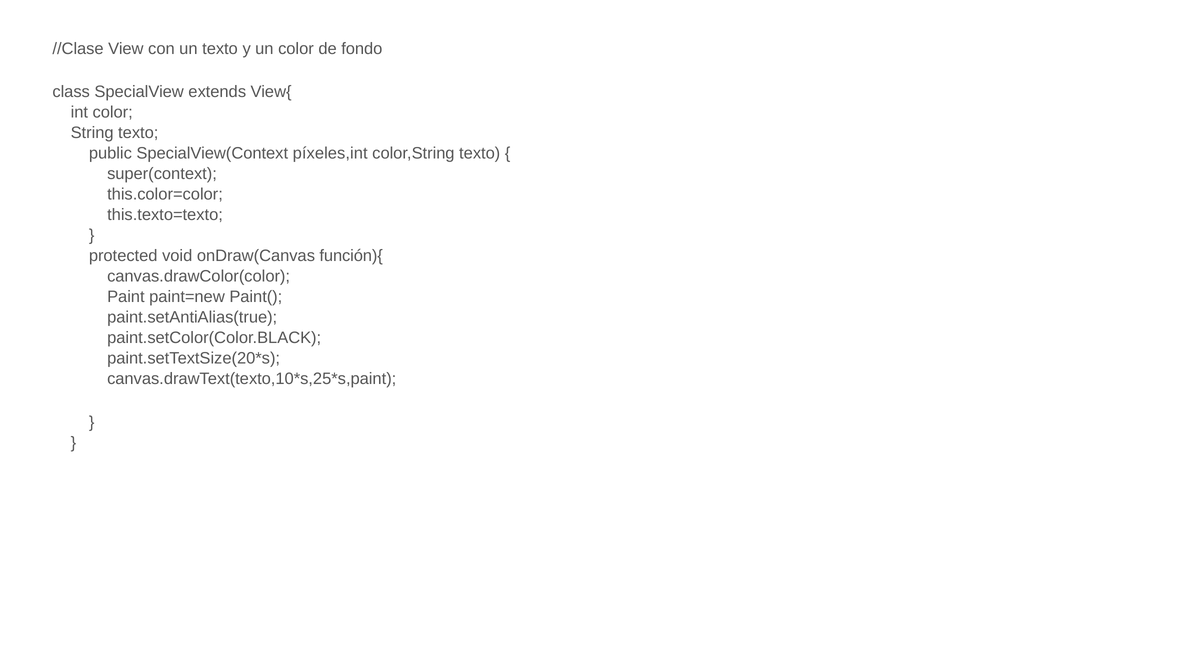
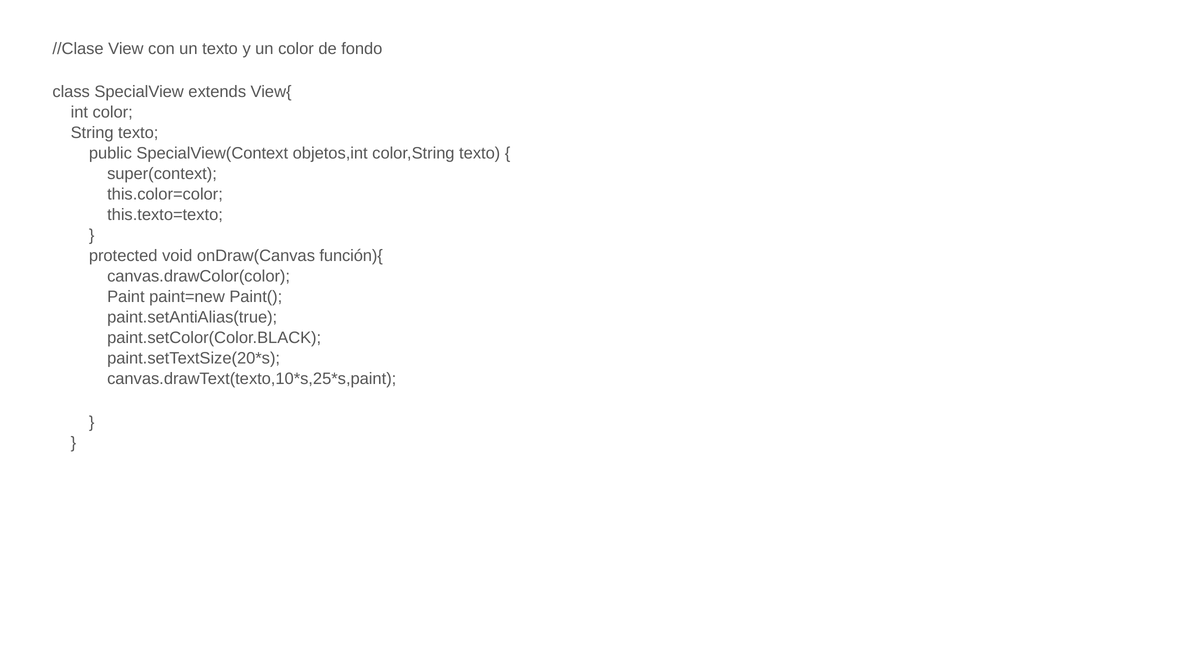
píxeles,int: píxeles,int -> objetos,int
